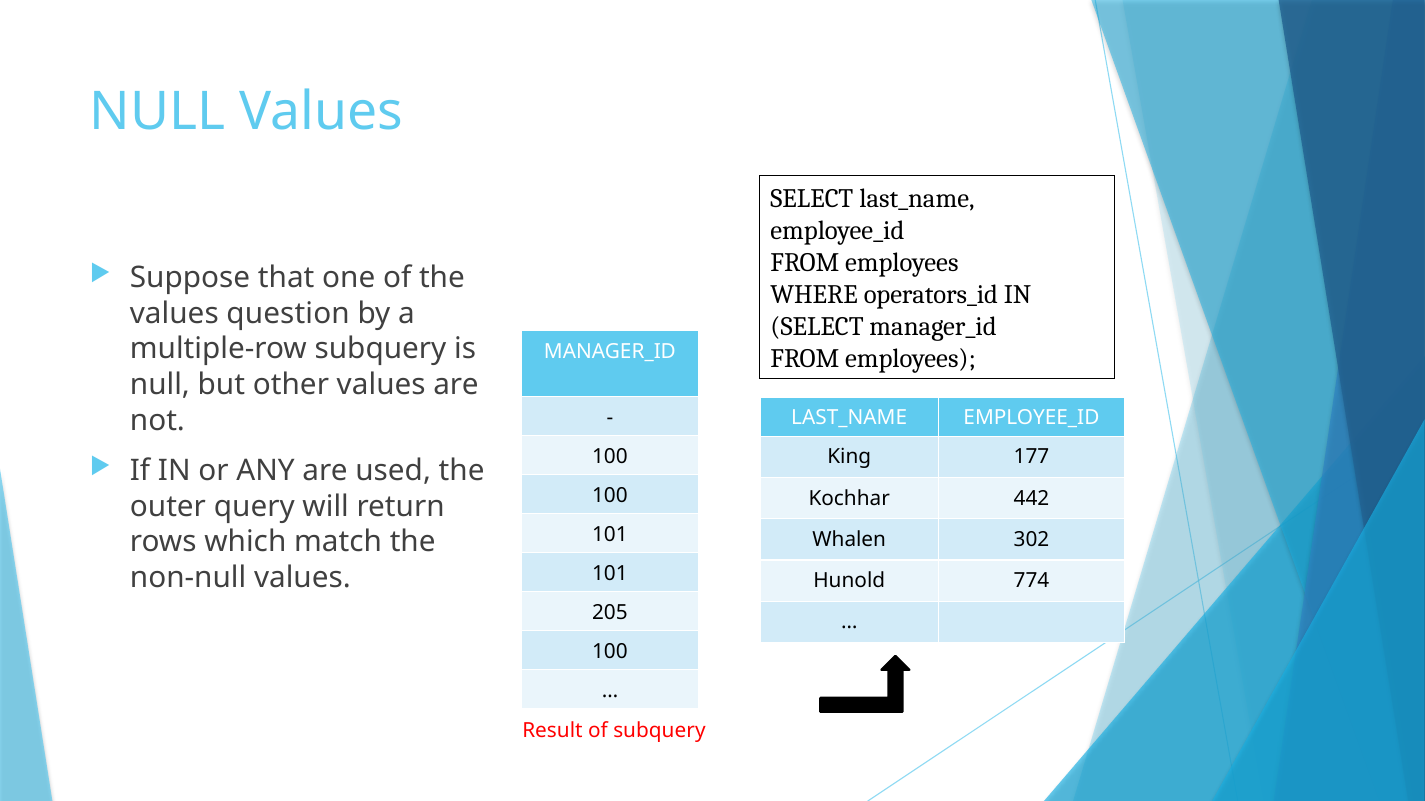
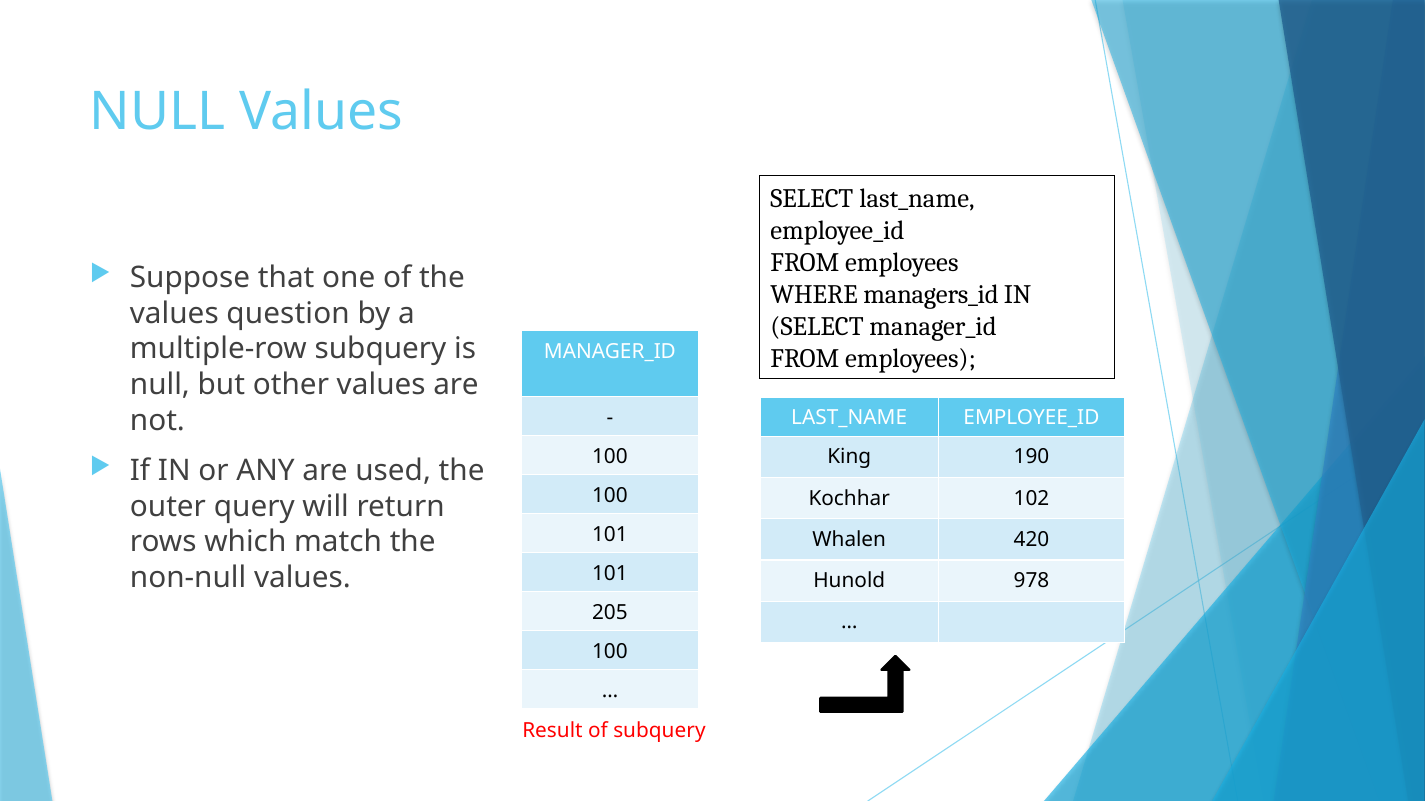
operators_id: operators_id -> managers_id
177: 177 -> 190
442: 442 -> 102
302: 302 -> 420
774: 774 -> 978
